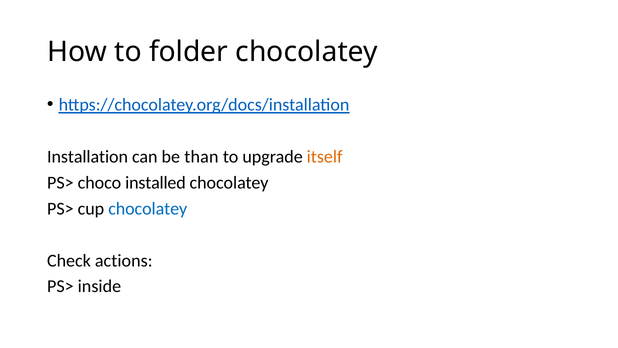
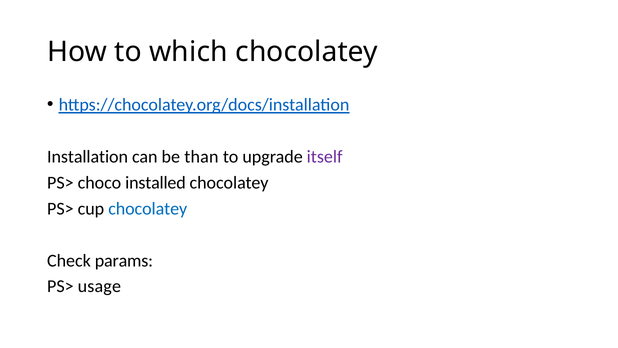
folder: folder -> which
itself colour: orange -> purple
actions: actions -> params
inside: inside -> usage
